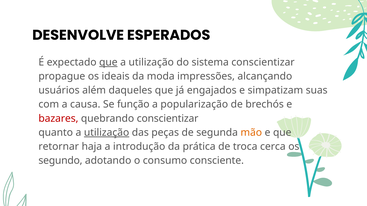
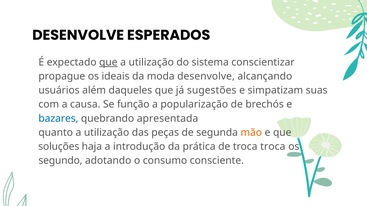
moda impressões: impressões -> desenvolve
engajados: engajados -> sugestões
bazares colour: red -> blue
quebrando conscientizar: conscientizar -> apresentada
utilização at (107, 133) underline: present -> none
retornar: retornar -> soluções
troca cerca: cerca -> troca
